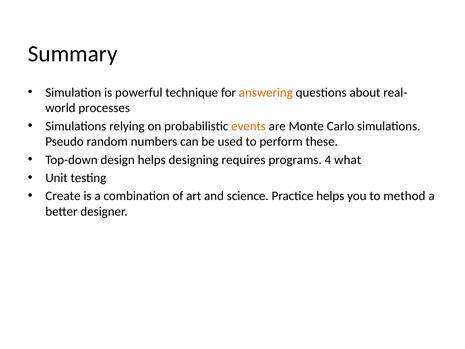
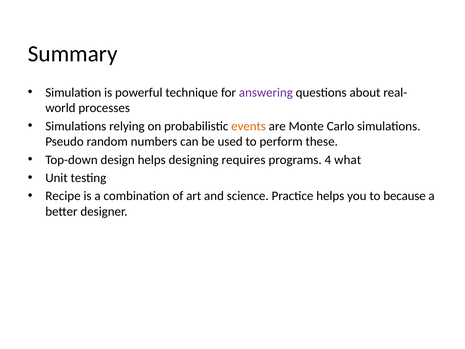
answering colour: orange -> purple
Create: Create -> Recipe
method: method -> because
